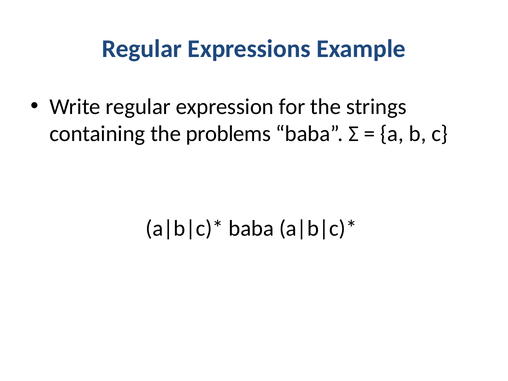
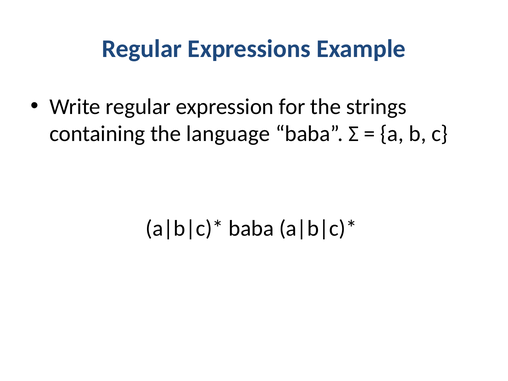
problems: problems -> language
